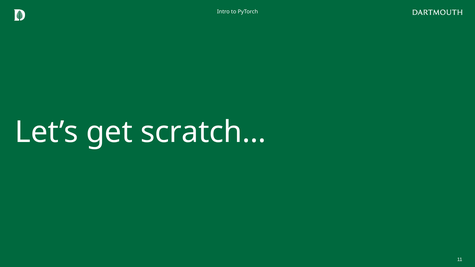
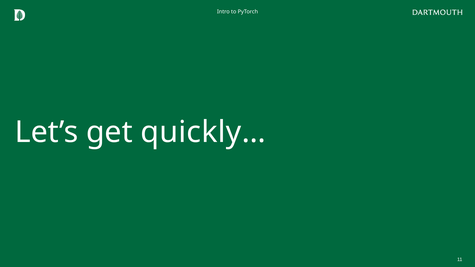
scratch…: scratch… -> quickly…
